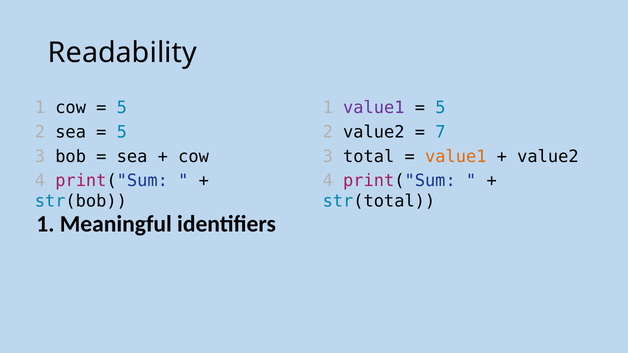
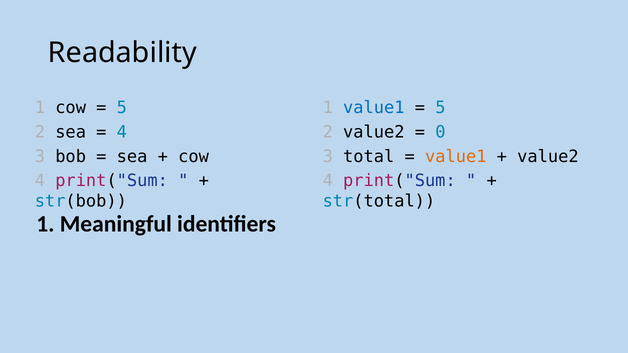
value1 at (374, 108) colour: purple -> blue
5 at (122, 132): 5 -> 4
7: 7 -> 0
